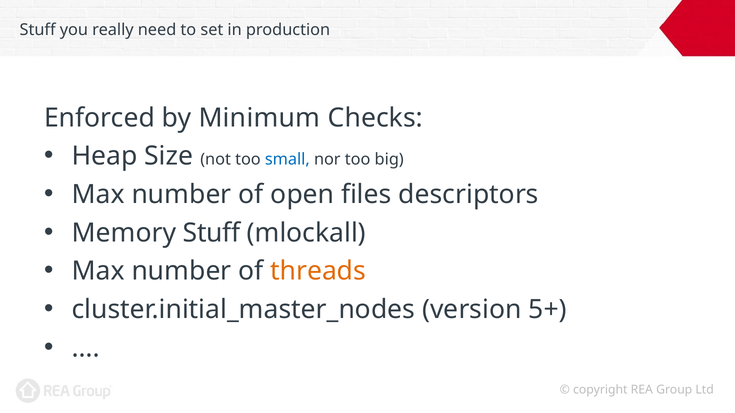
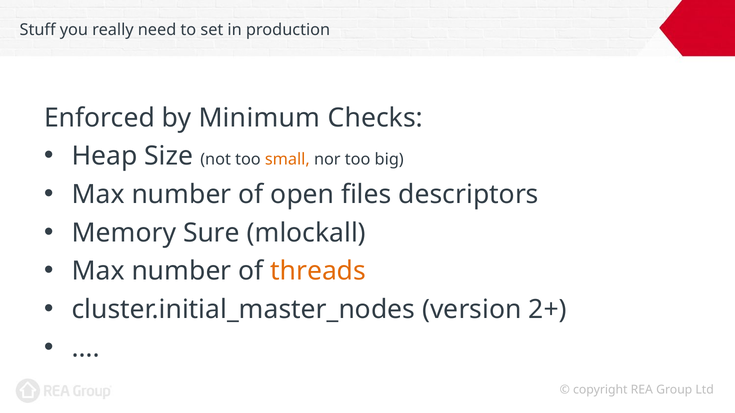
small colour: blue -> orange
Memory Stuff: Stuff -> Sure
5+: 5+ -> 2+
